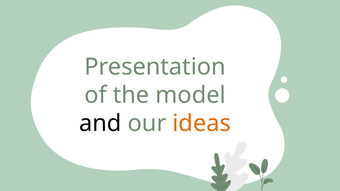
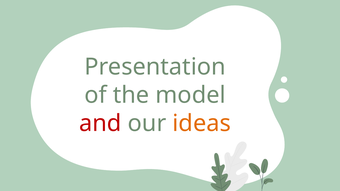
and colour: black -> red
